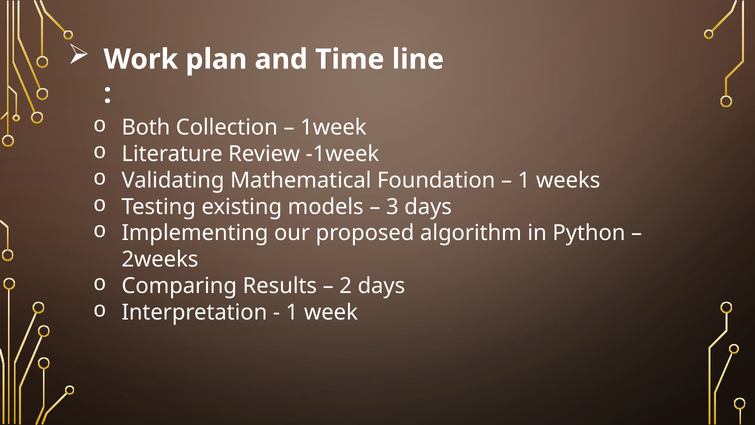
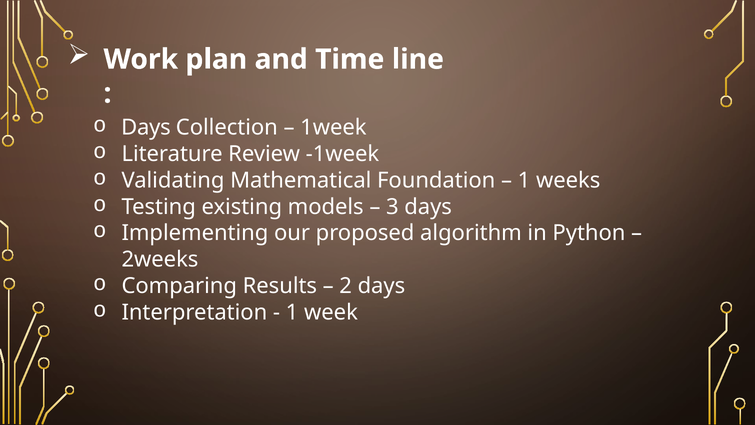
Both at (146, 127): Both -> Days
